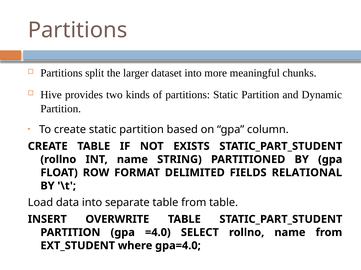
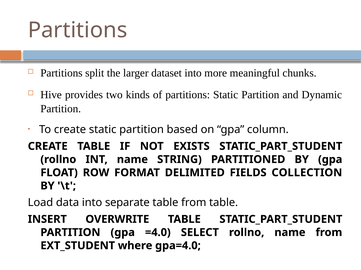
RELATIONAL: RELATIONAL -> COLLECTION
